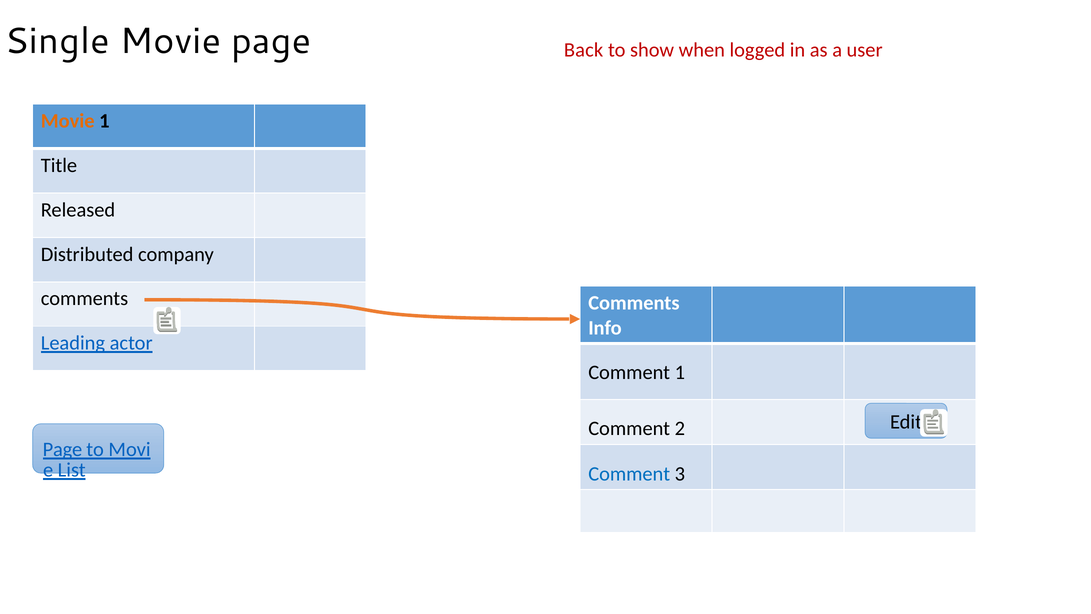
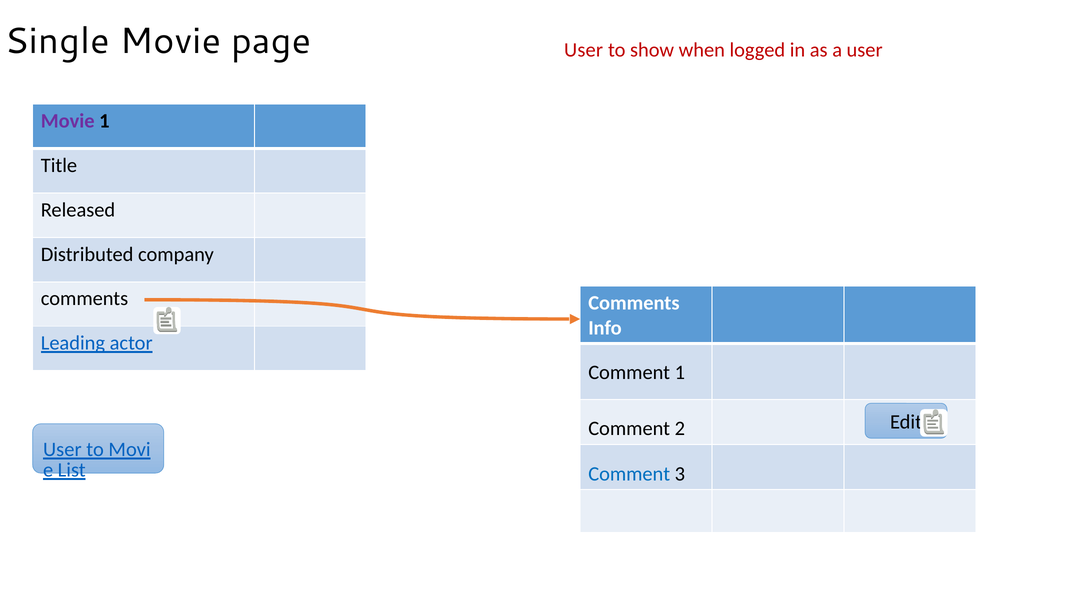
Back at (584, 50): Back -> User
Movie at (68, 121) colour: orange -> purple
Page at (62, 449): Page -> User
